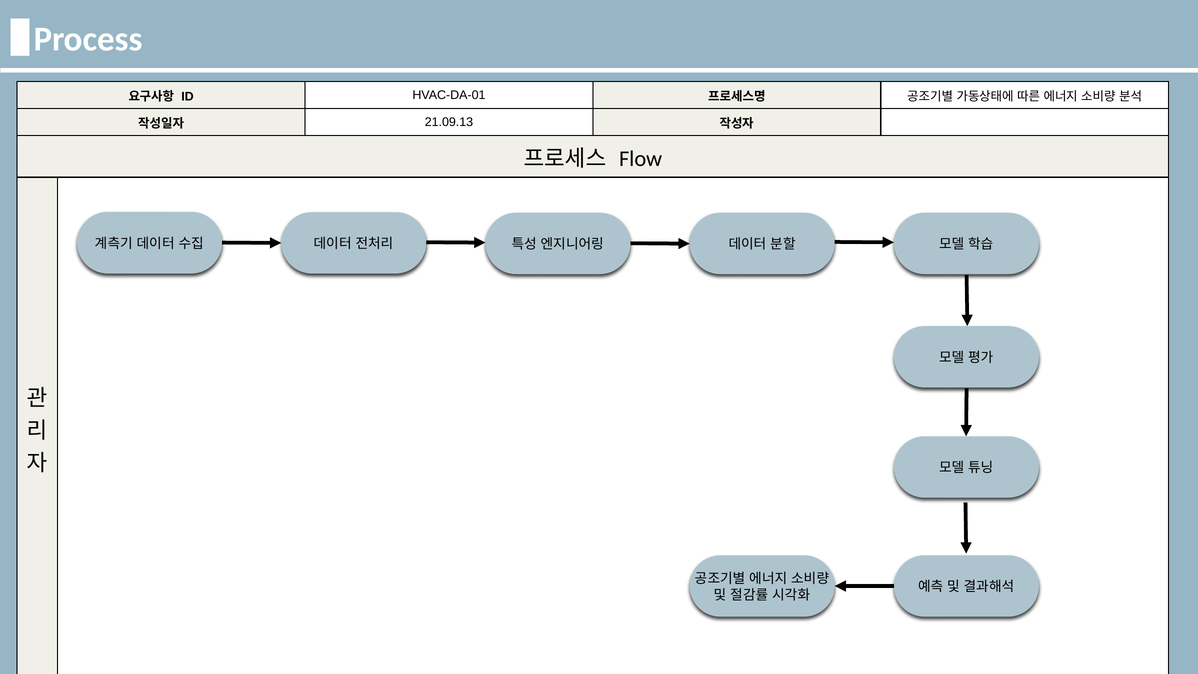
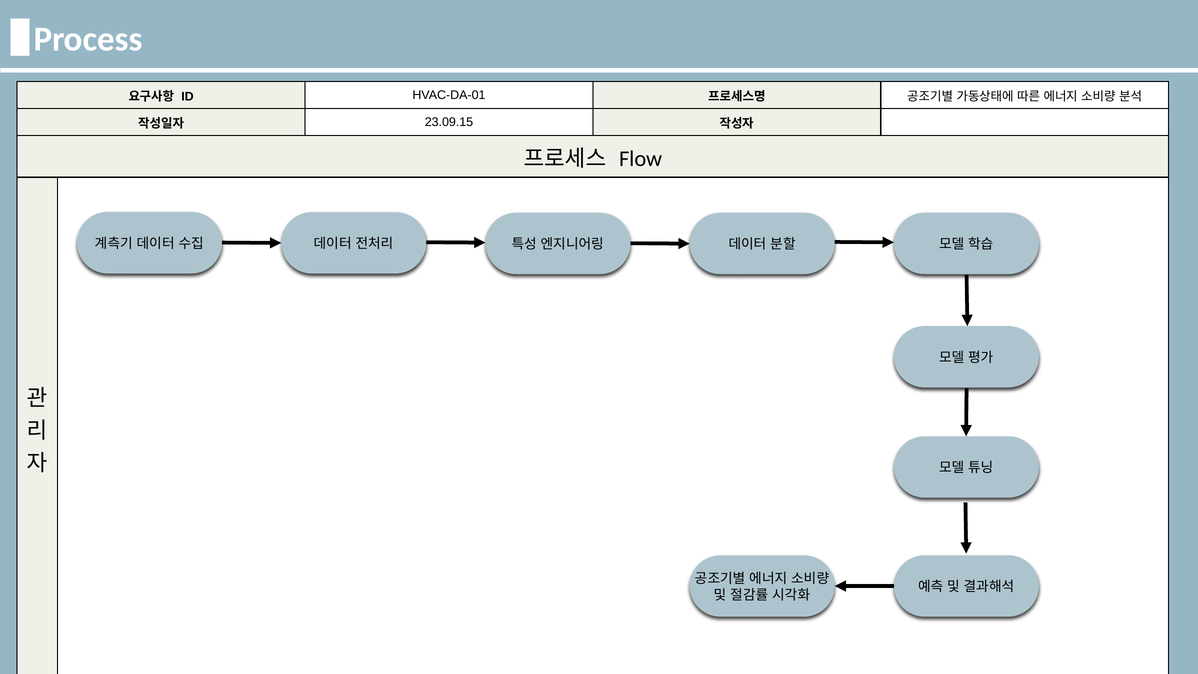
21.09.13: 21.09.13 -> 23.09.15
